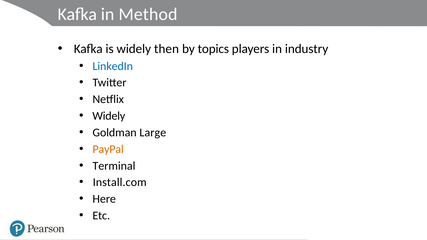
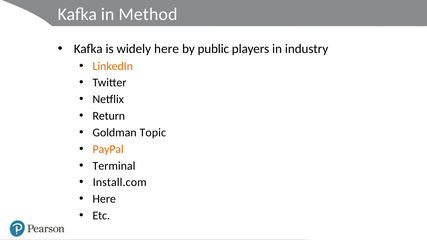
widely then: then -> here
topics: topics -> public
LinkedIn colour: blue -> orange
Widely at (109, 116): Widely -> Return
Large: Large -> Topic
